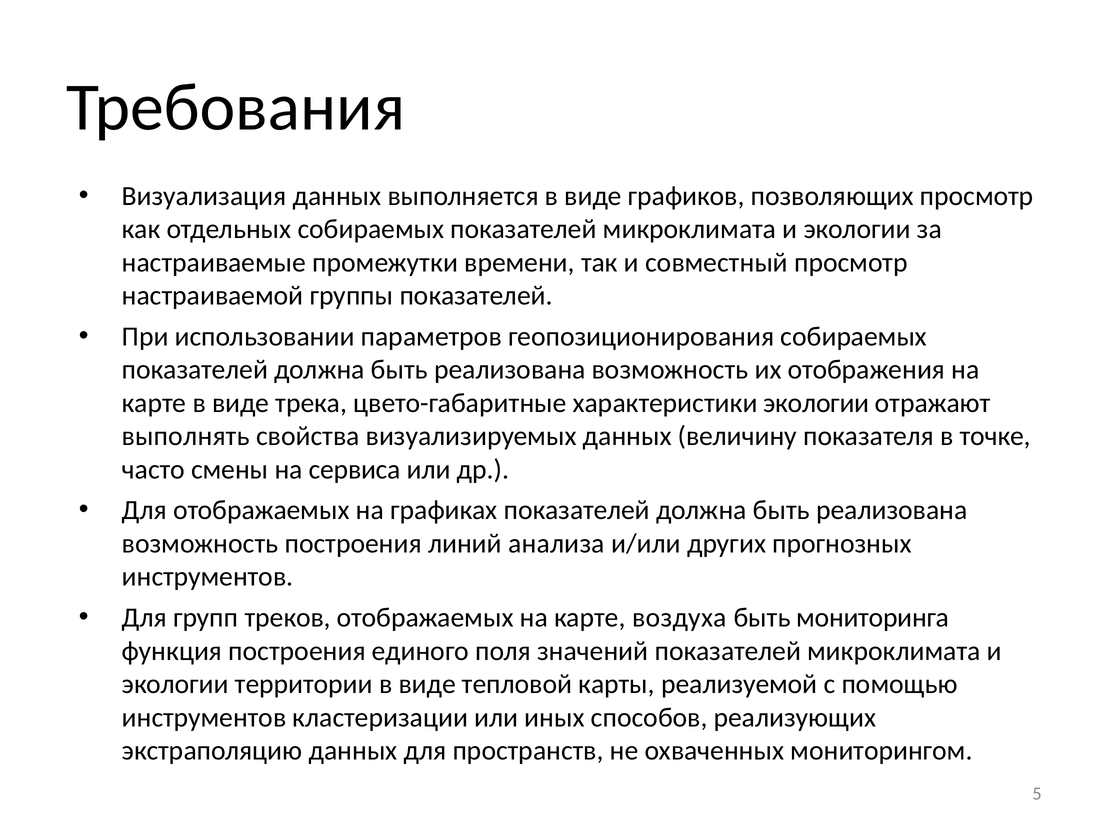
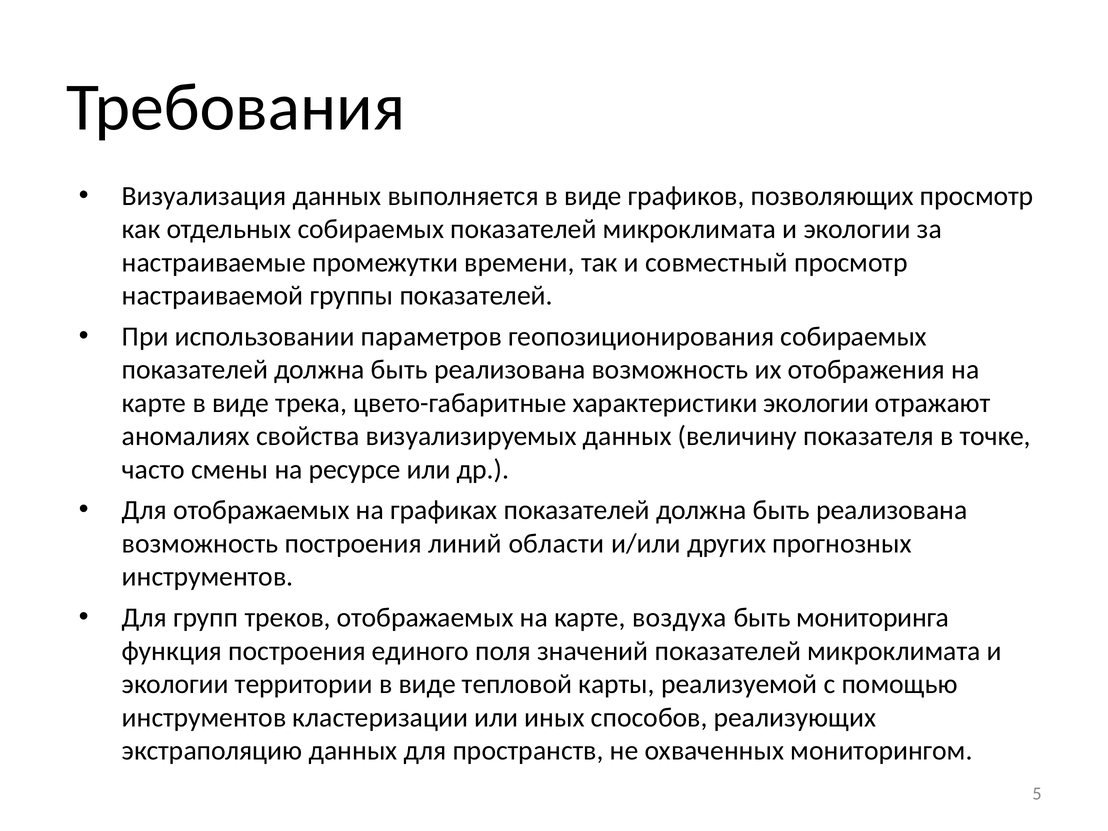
выполнять: выполнять -> аномалиях
сервиса: сервиса -> ресурсе
анализа: анализа -> области
